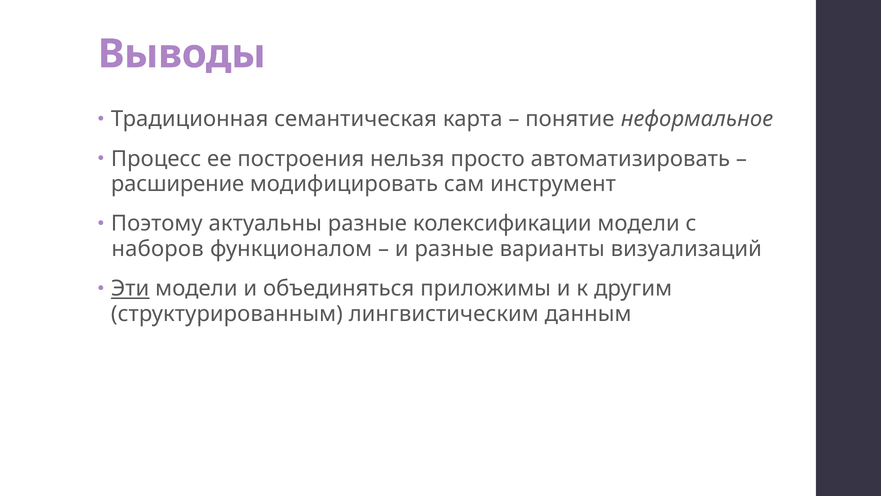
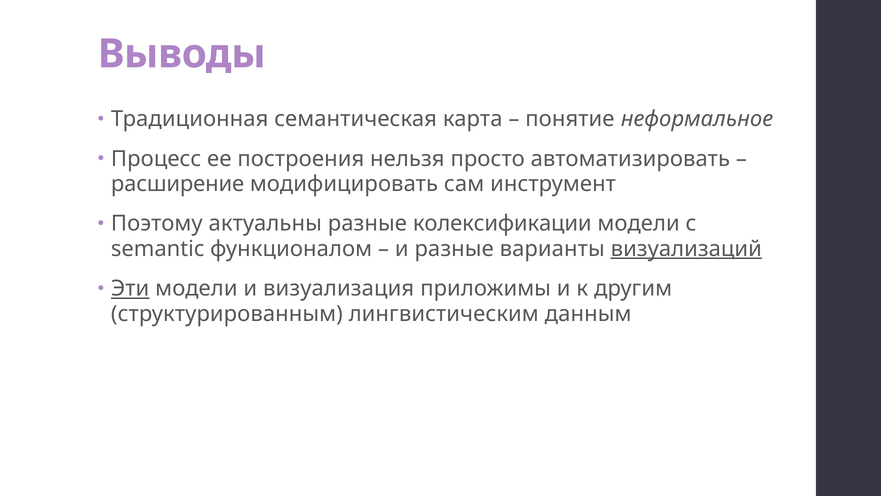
наборов: наборов -> semantic
визуализаций underline: none -> present
объединяться: объединяться -> визуализация
